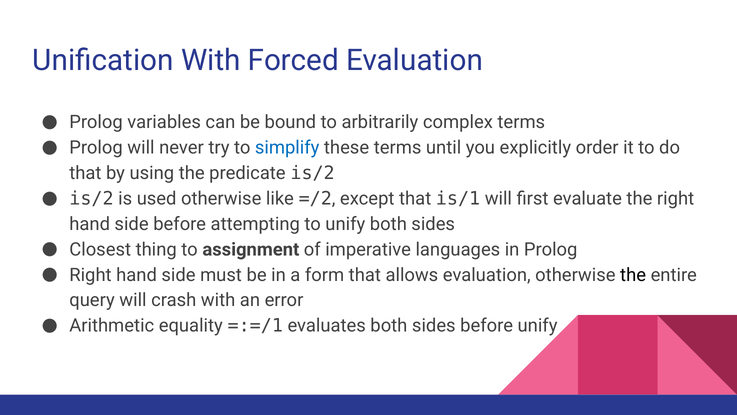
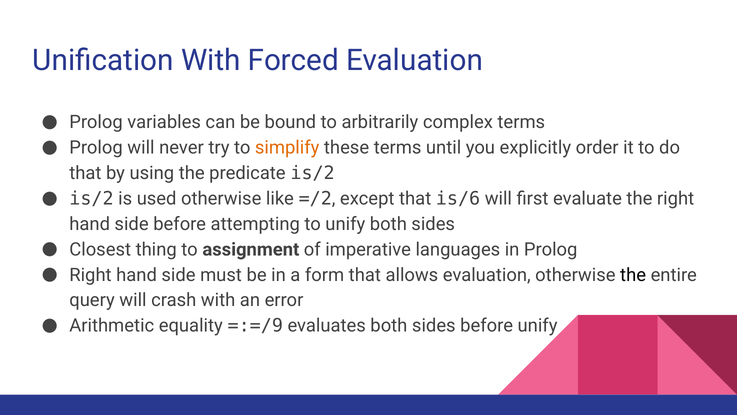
simplify colour: blue -> orange
is/1: is/1 -> is/6
=:=/1: =:=/1 -> =:=/9
